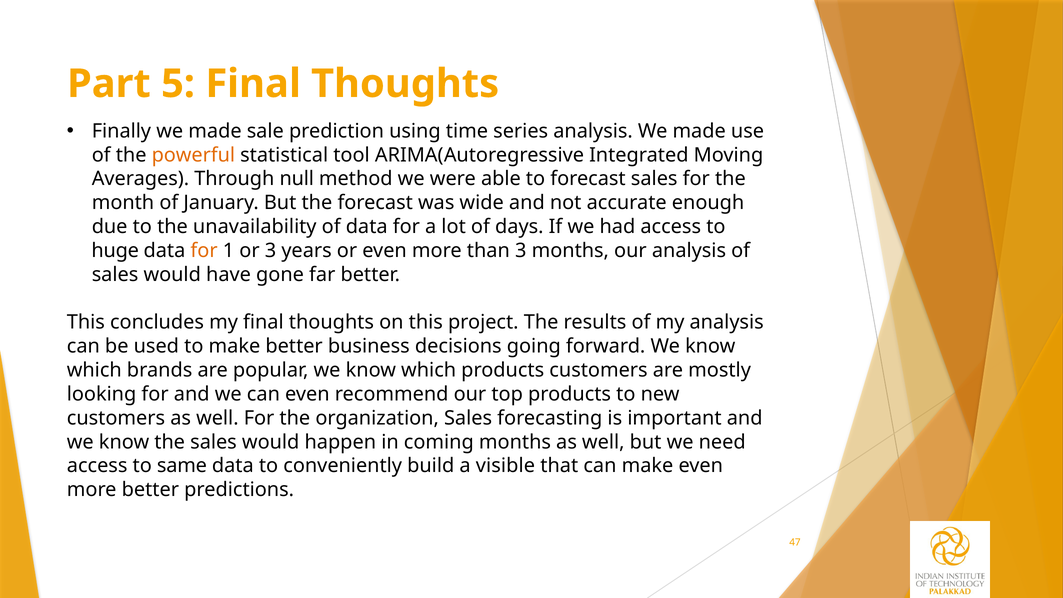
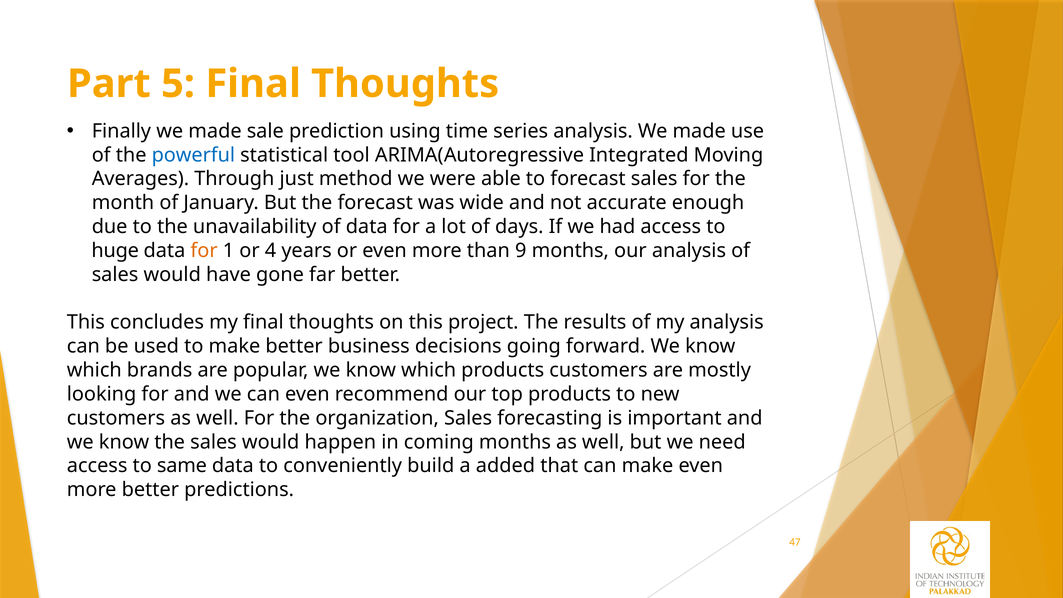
powerful colour: orange -> blue
null: null -> just
or 3: 3 -> 4
than 3: 3 -> 9
visible: visible -> added
